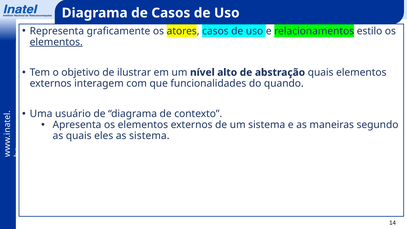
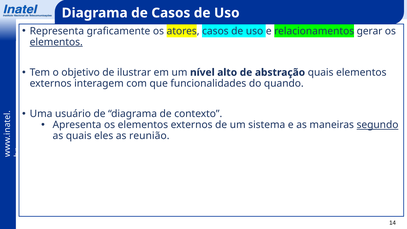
estilo: estilo -> gerar
segundo underline: none -> present
as sistema: sistema -> reunião
